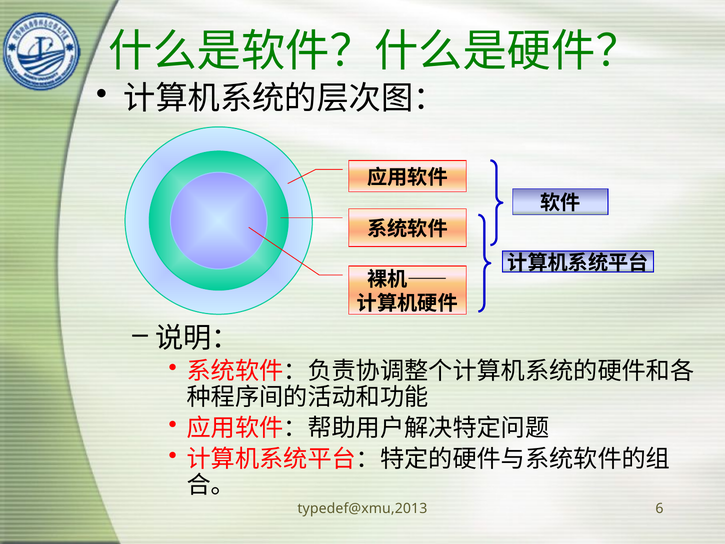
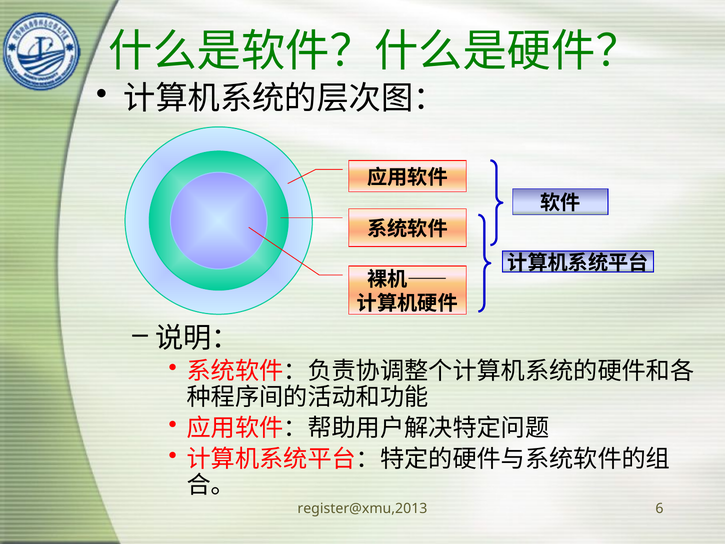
typedef@xmu,2013: typedef@xmu,2013 -> register@xmu,2013
